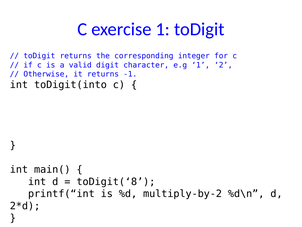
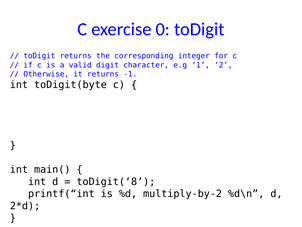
exercise 1: 1 -> 0
toDigit(into: toDigit(into -> toDigit(byte
